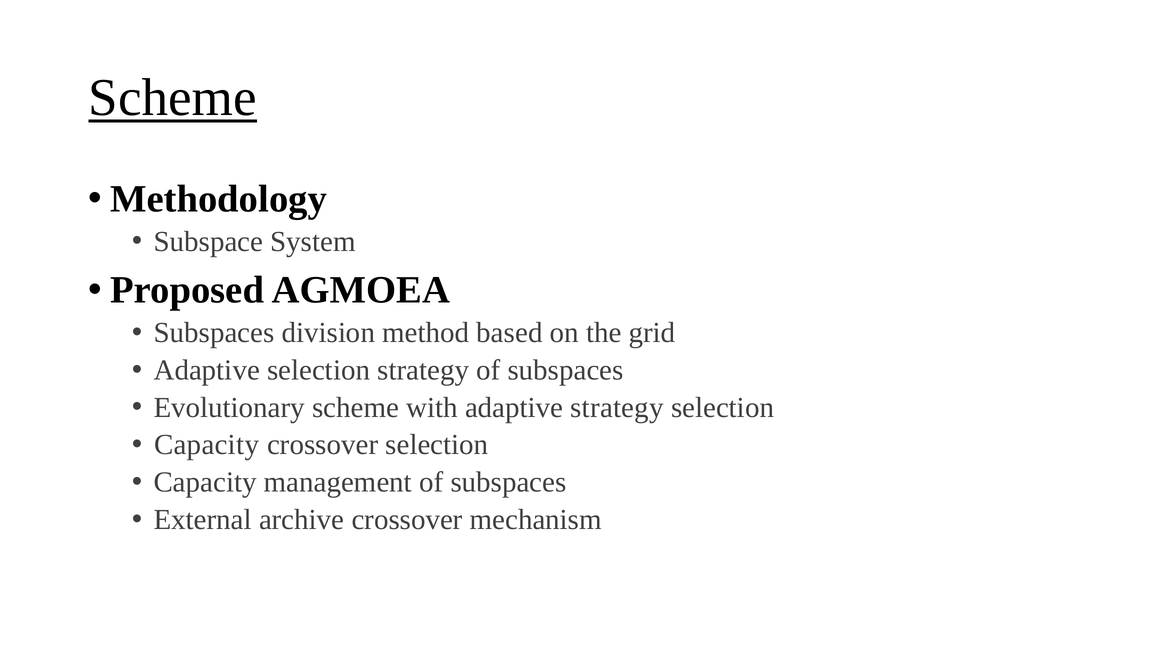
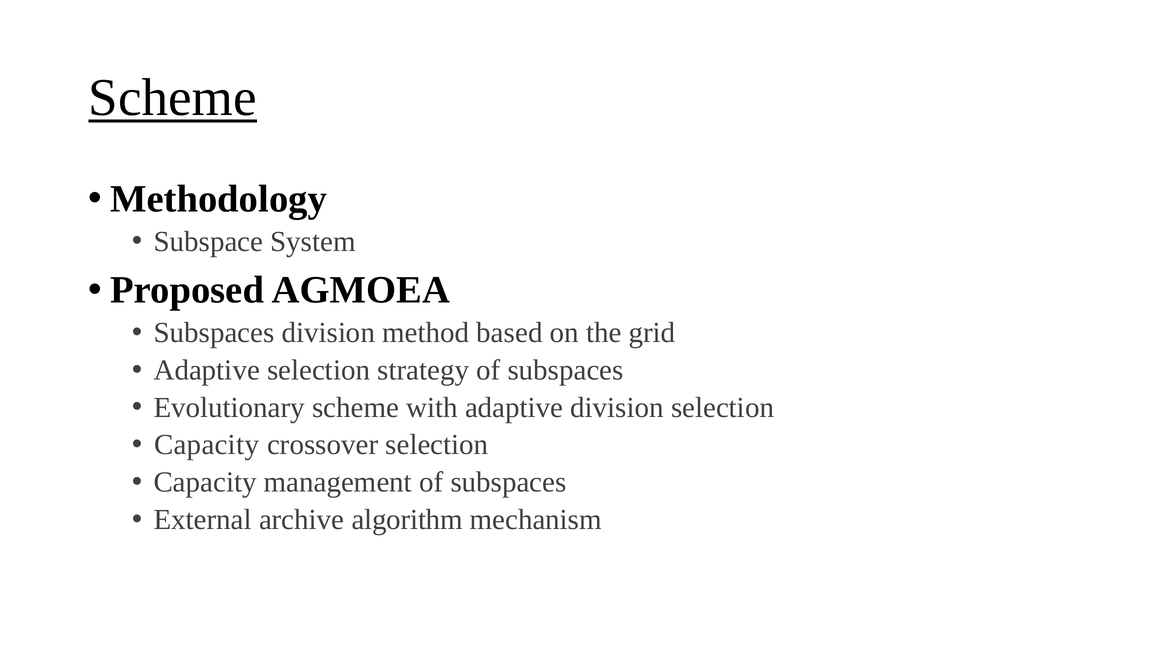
adaptive strategy: strategy -> division
archive crossover: crossover -> algorithm
